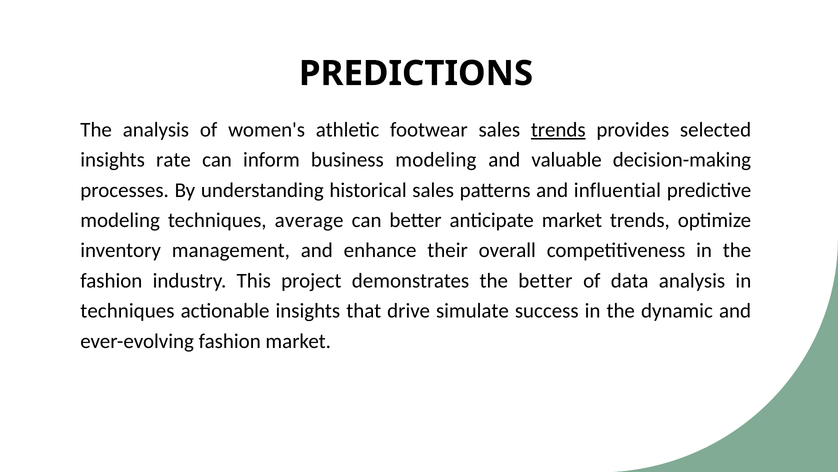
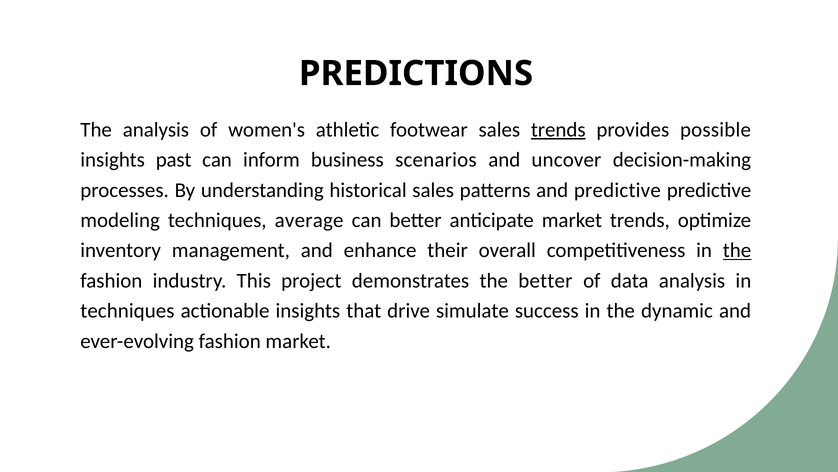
selected: selected -> possible
rate: rate -> past
business modeling: modeling -> scenarios
valuable: valuable -> uncover
and influential: influential -> predictive
the at (737, 250) underline: none -> present
